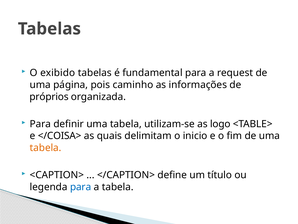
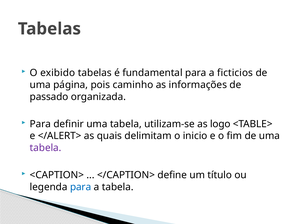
request: request -> ficticios
próprios: próprios -> passado
</COISA>: </COISA> -> </ALERT>
tabela at (46, 148) colour: orange -> purple
